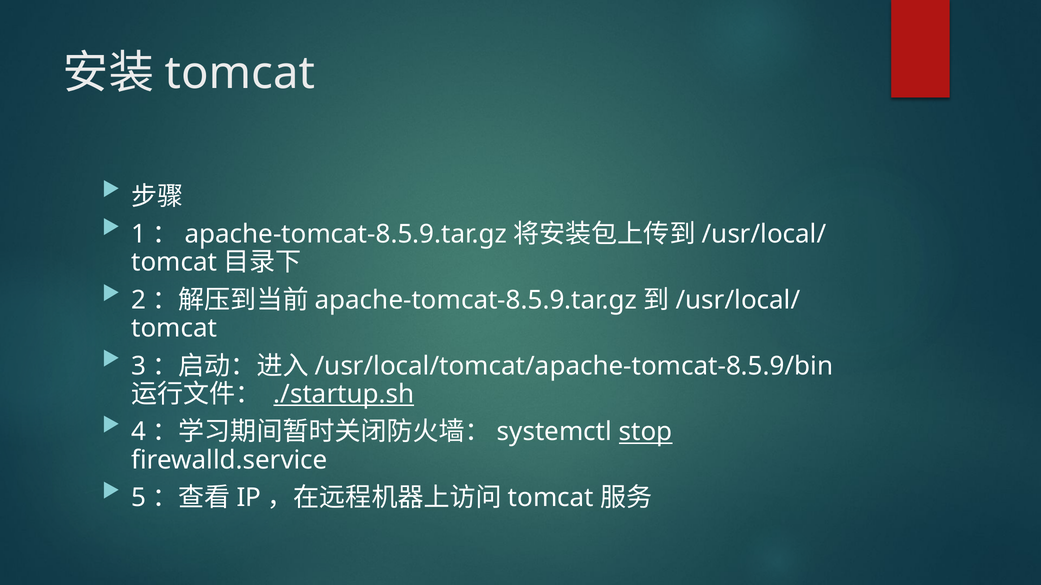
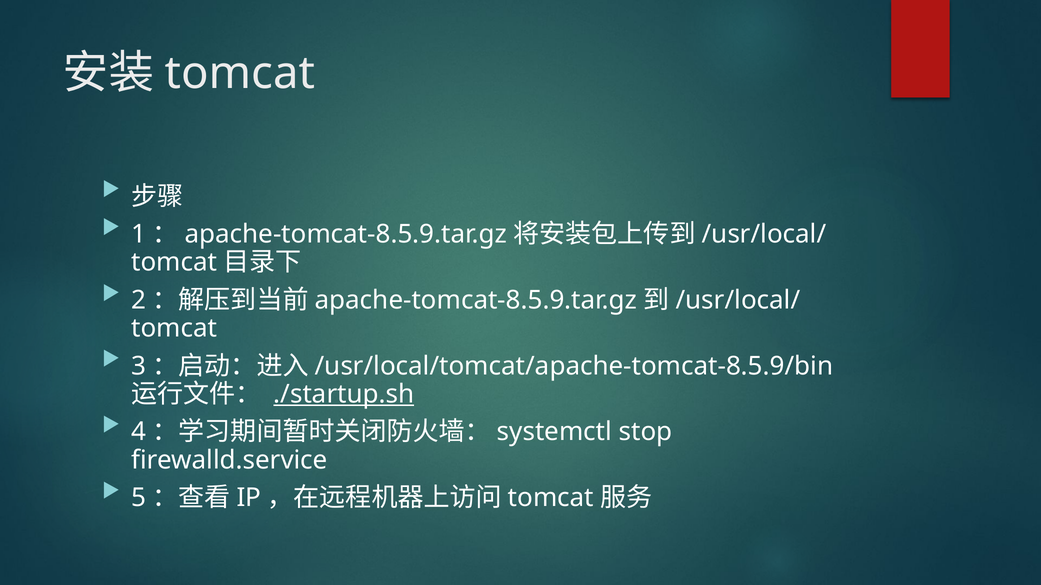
stop underline: present -> none
